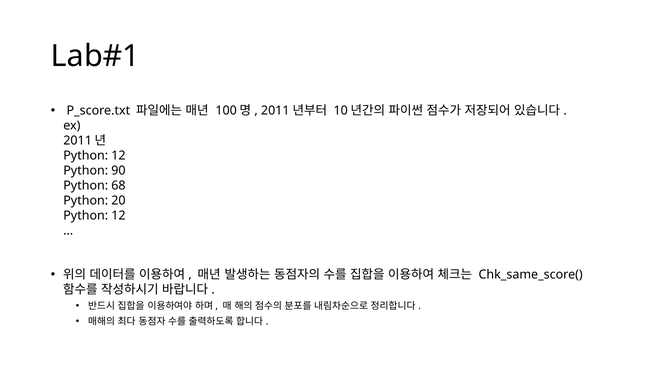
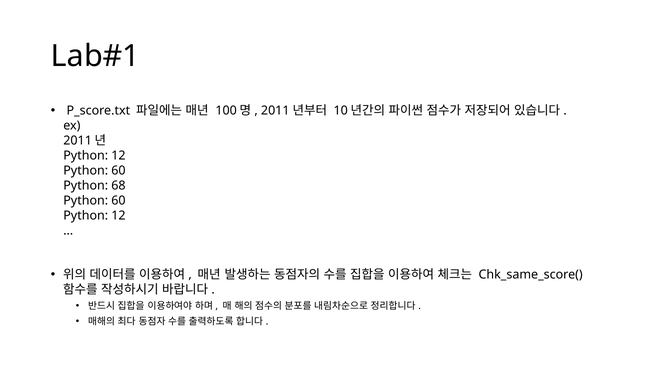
90 at (118, 171): 90 -> 60
20 at (118, 201): 20 -> 60
